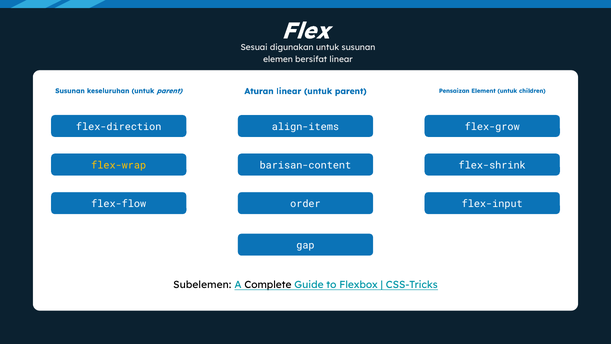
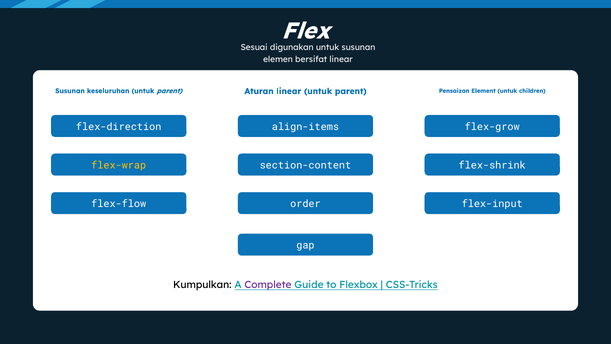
barisan-content: barisan-content -> section-content
Subelemen: Subelemen -> Kumpulkan
Complete colour: black -> purple
